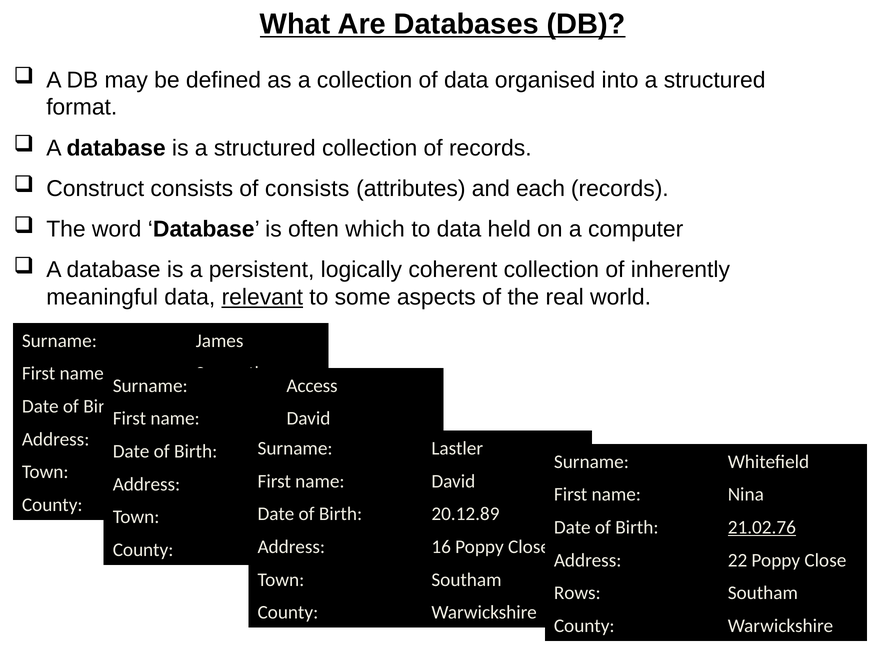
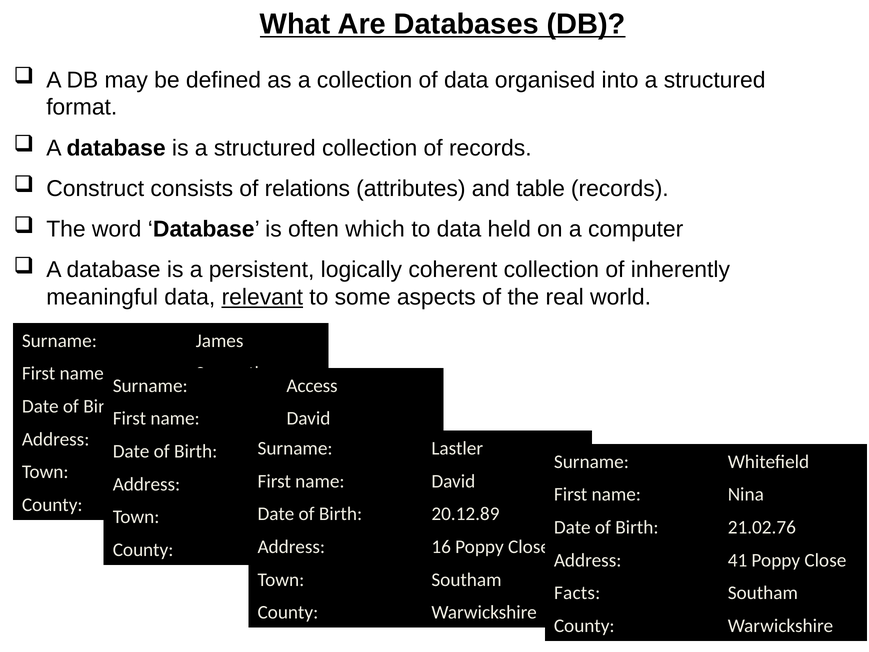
of consists: consists -> relations
each: each -> table
21.02.76 underline: present -> none
22: 22 -> 41
Rows: Rows -> Facts
